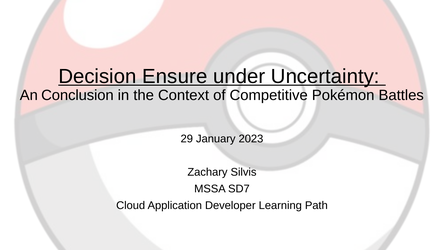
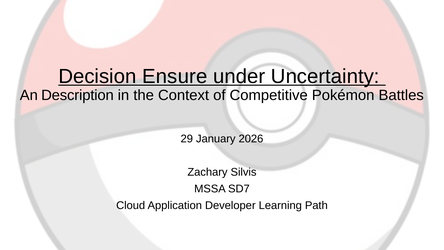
Conclusion: Conclusion -> Description
2023: 2023 -> 2026
